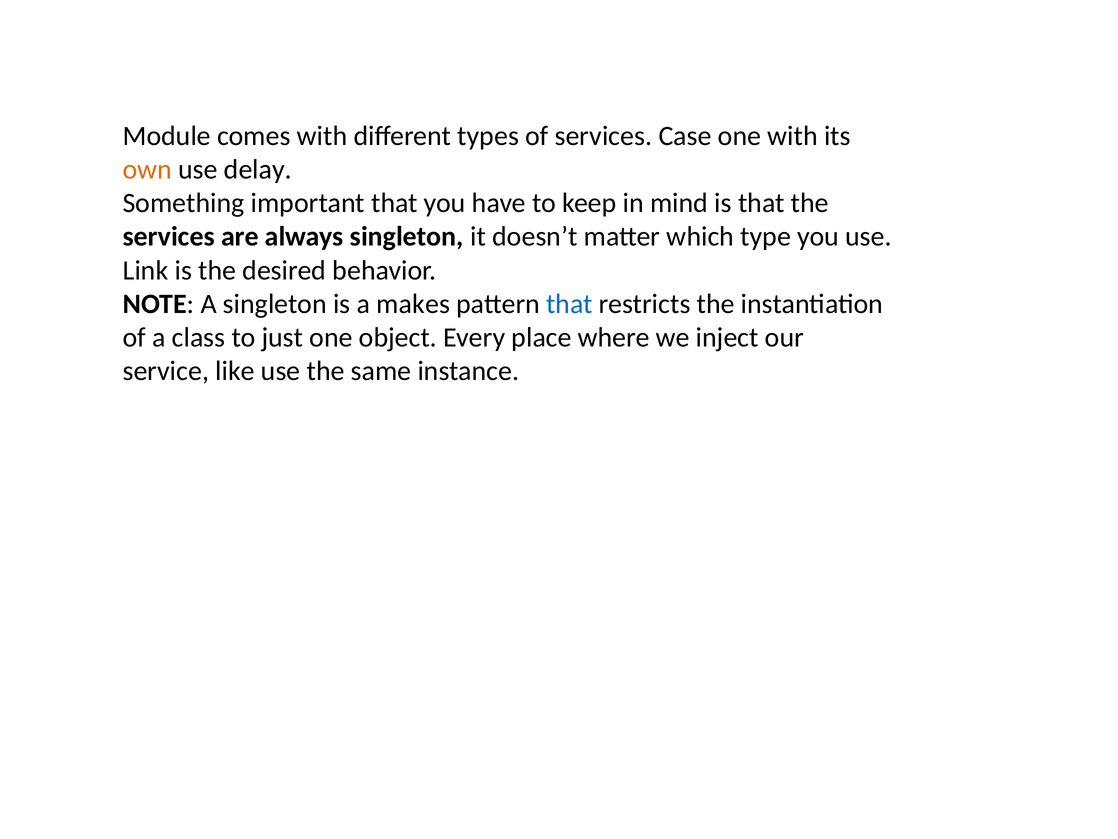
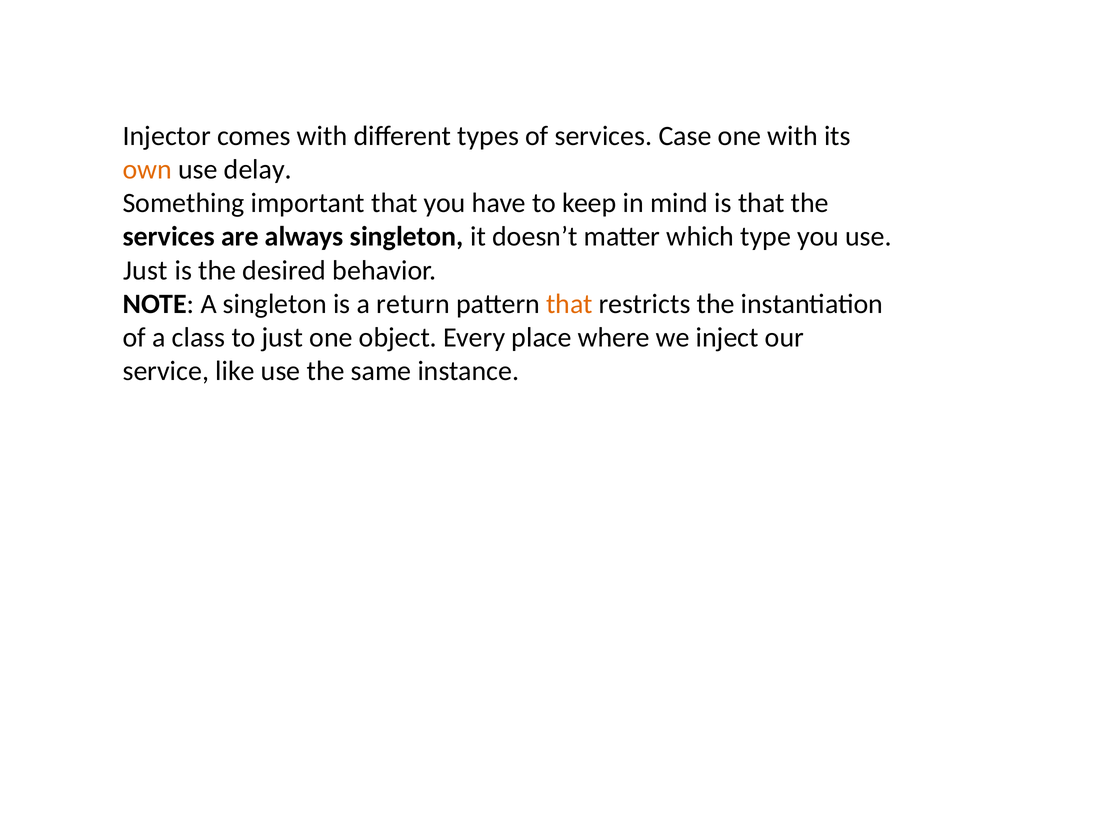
Module: Module -> Injector
Link at (146, 270): Link -> Just
makes: makes -> return
that at (569, 304) colour: blue -> orange
